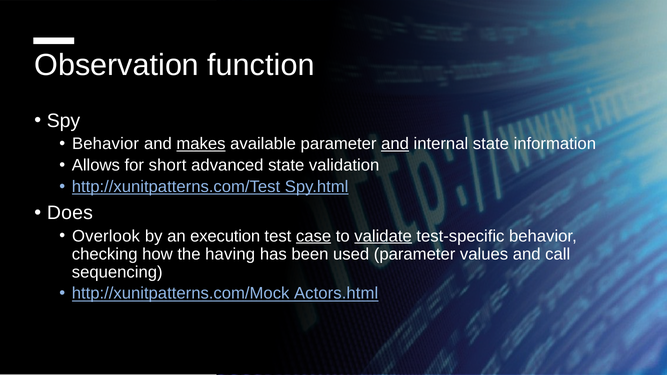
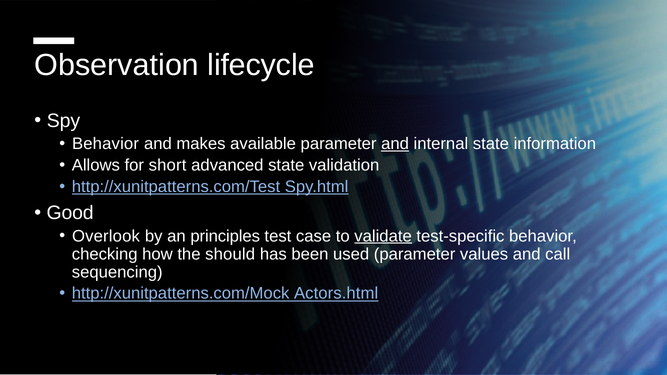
function: function -> lifecycle
makes underline: present -> none
Does: Does -> Good
execution: execution -> principles
case underline: present -> none
having: having -> should
